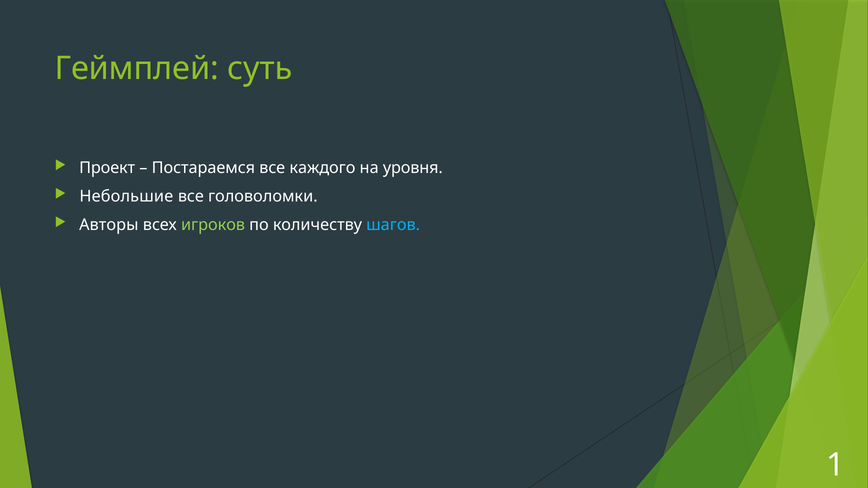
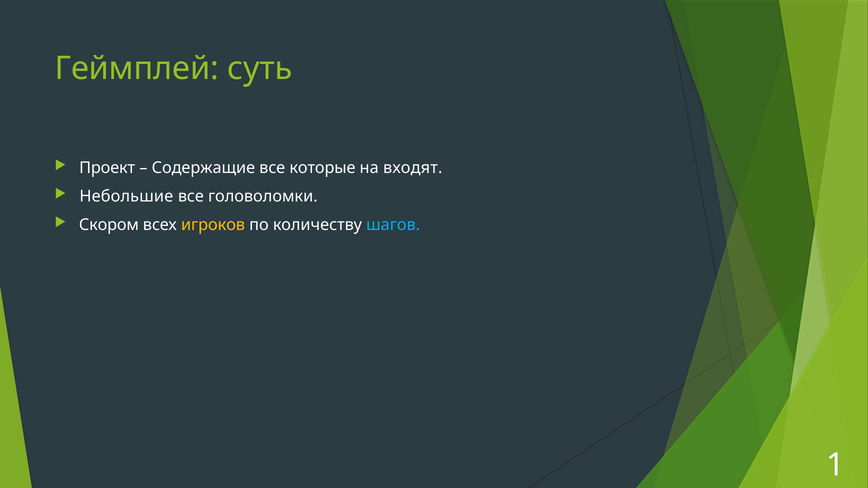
Постараемся: Постараемся -> Содержащие
каждого: каждого -> которые
уровня: уровня -> входят
Авторы: Авторы -> Скором
игроков colour: light green -> yellow
